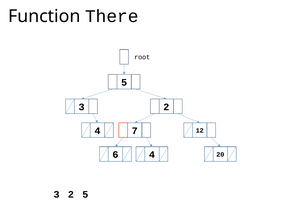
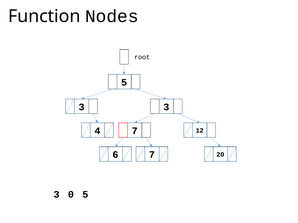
There: There -> Nodes
2 at (166, 107): 2 -> 3
6 4: 4 -> 7
2 at (71, 195): 2 -> 0
